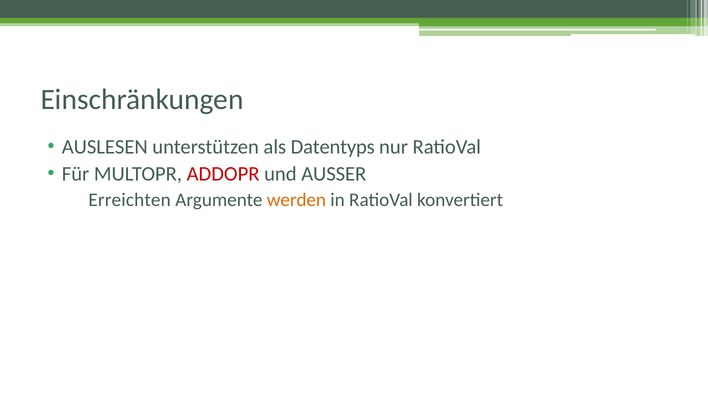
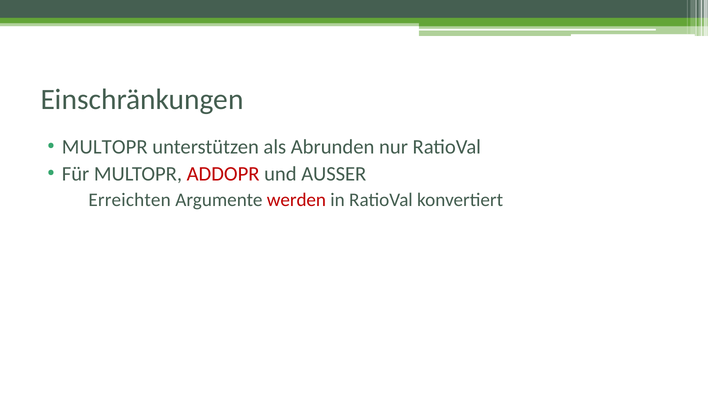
AUSLESEN at (105, 147): AUSLESEN -> MULTOPR
Datentyps: Datentyps -> Abrunden
werden colour: orange -> red
